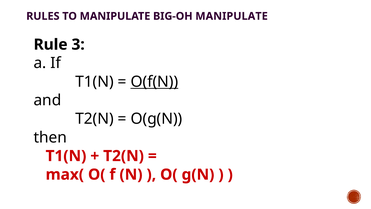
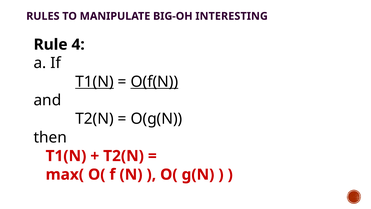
BIG-OH MANIPULATE: MANIPULATE -> INTERESTING
3: 3 -> 4
T1(N at (95, 82) underline: none -> present
